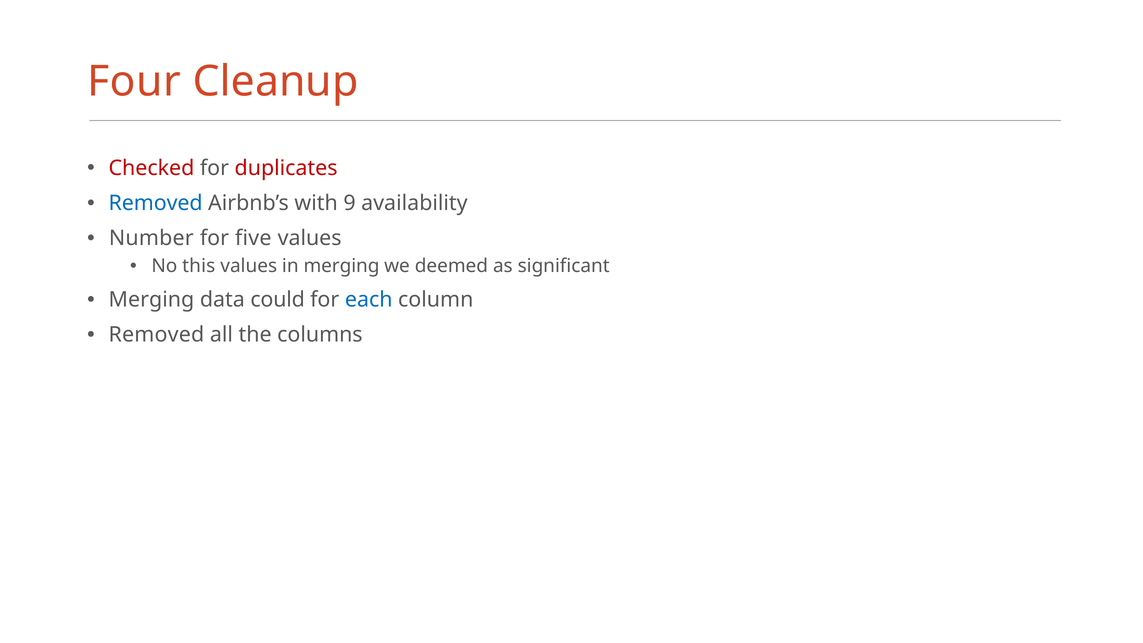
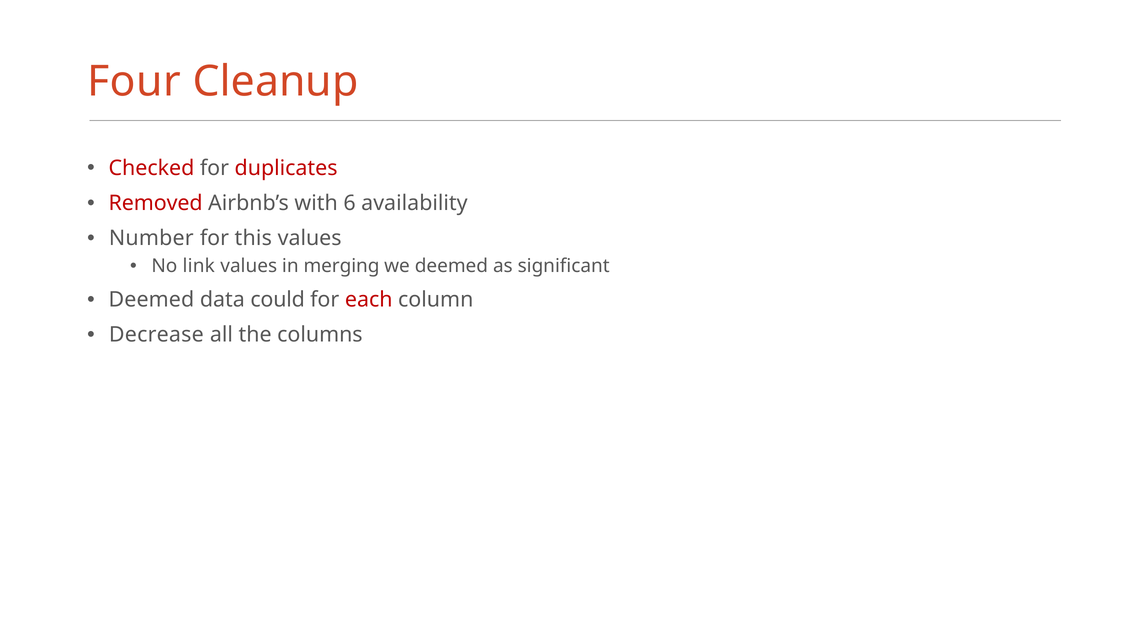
Removed at (156, 203) colour: blue -> red
9: 9 -> 6
five: five -> this
this: this -> link
Merging at (151, 300): Merging -> Deemed
each colour: blue -> red
Removed at (156, 335): Removed -> Decrease
